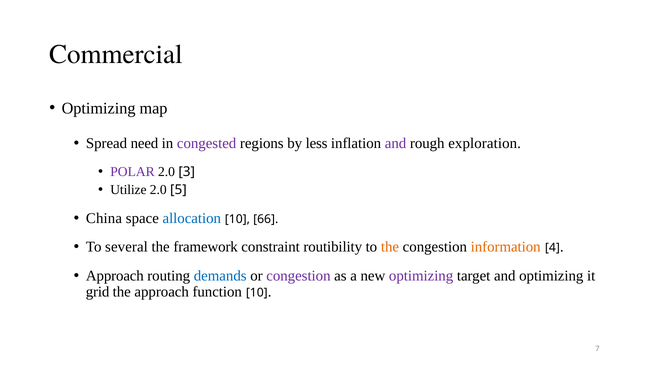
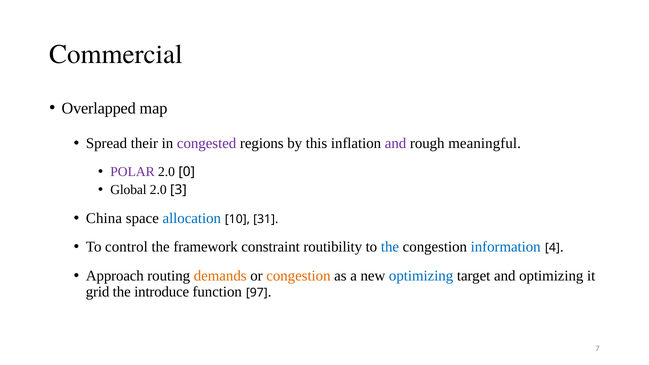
Optimizing at (99, 108): Optimizing -> Overlapped
need: need -> their
less: less -> this
exploration: exploration -> meaningful
3: 3 -> 0
Utilize: Utilize -> Global
5: 5 -> 3
66: 66 -> 31
several: several -> control
the at (390, 247) colour: orange -> blue
information colour: orange -> blue
demands colour: blue -> orange
congestion at (298, 276) colour: purple -> orange
optimizing at (421, 276) colour: purple -> blue
the approach: approach -> introduce
function 10: 10 -> 97
